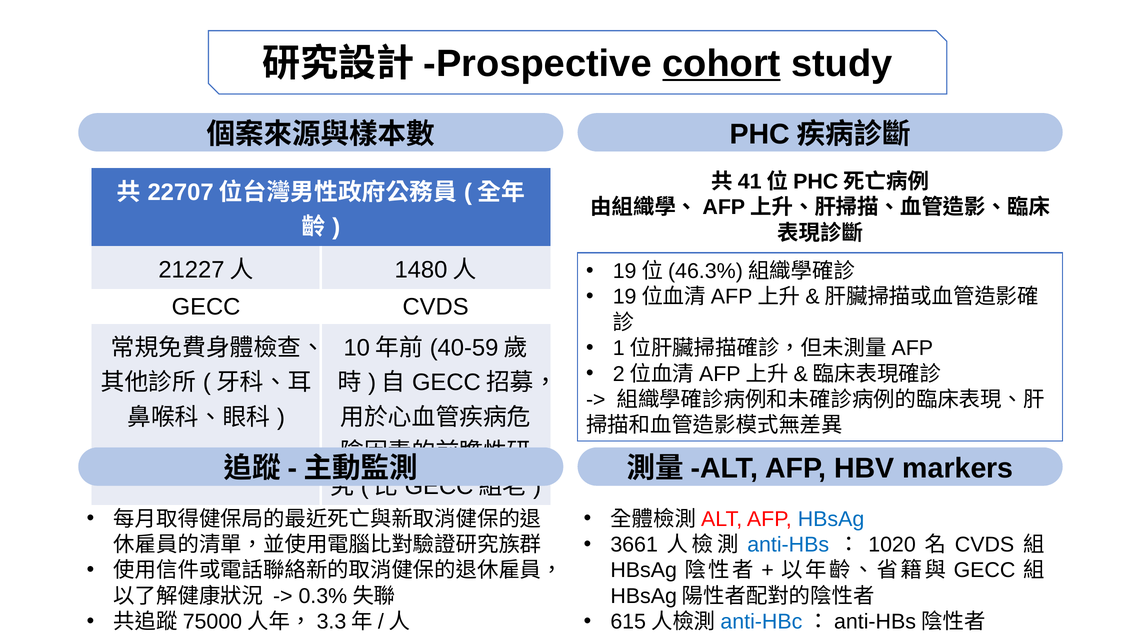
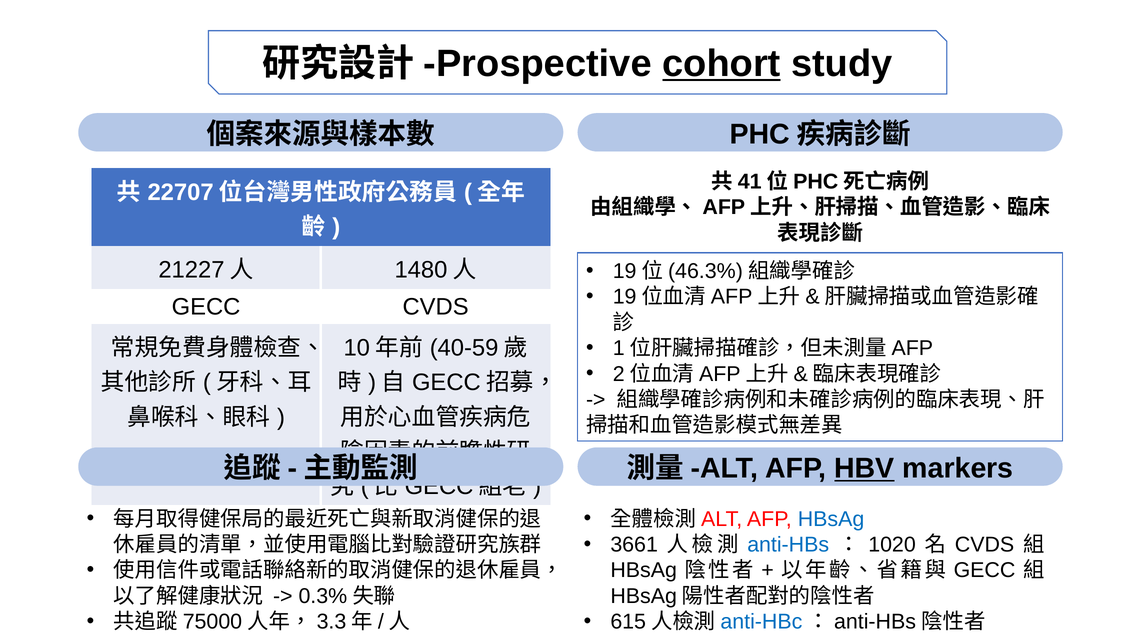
HBV underline: none -> present
